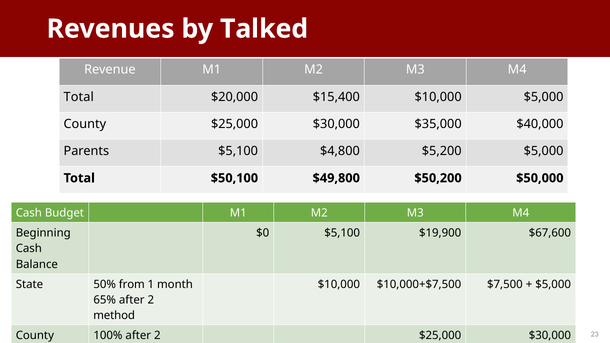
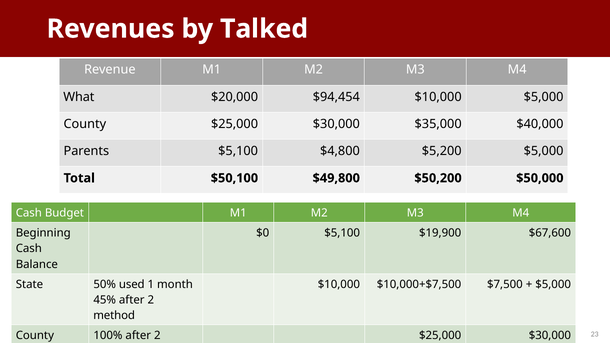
Total at (79, 97): Total -> What
$15,400: $15,400 -> $94,454
from: from -> used
65%: 65% -> 45%
